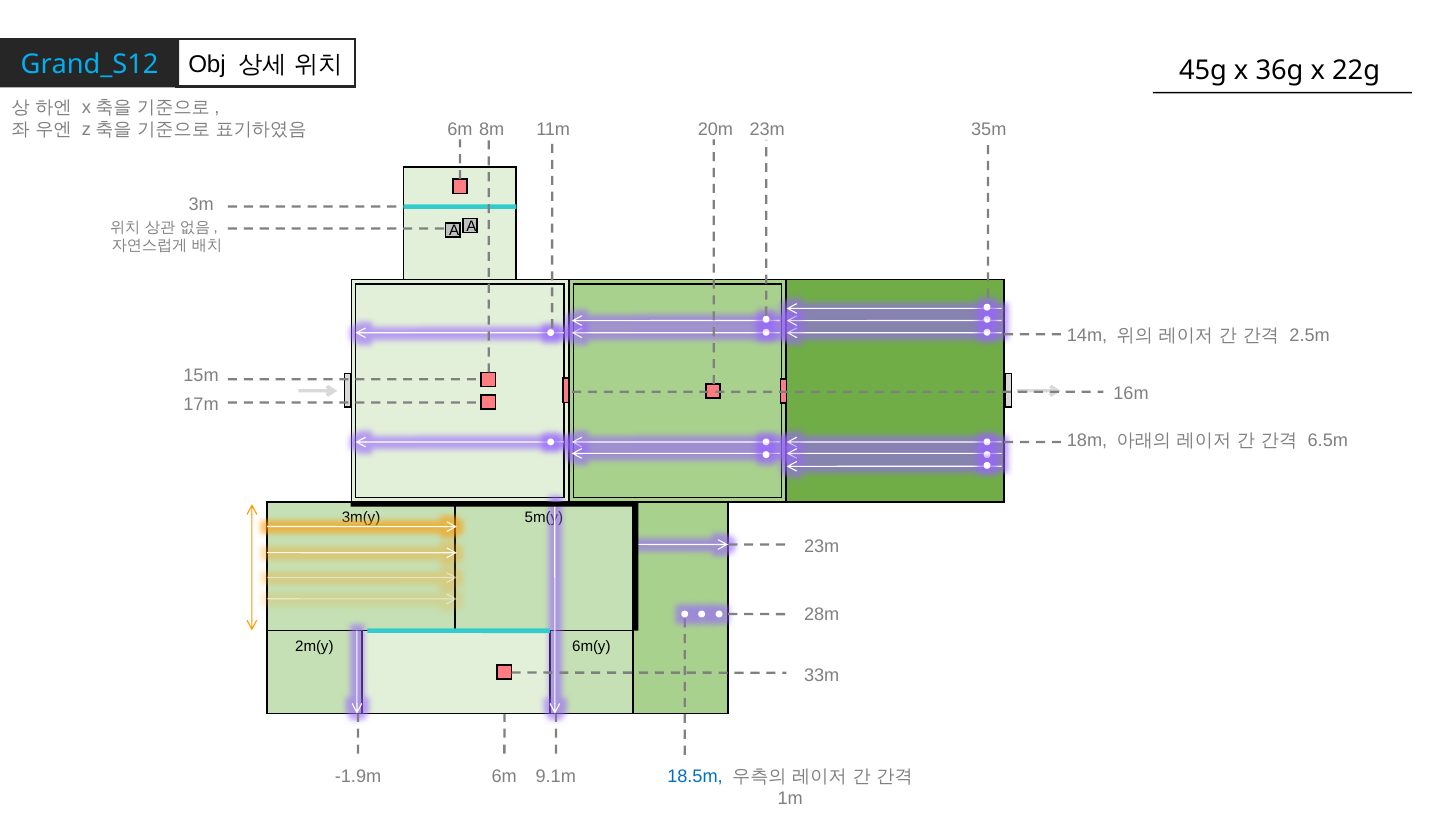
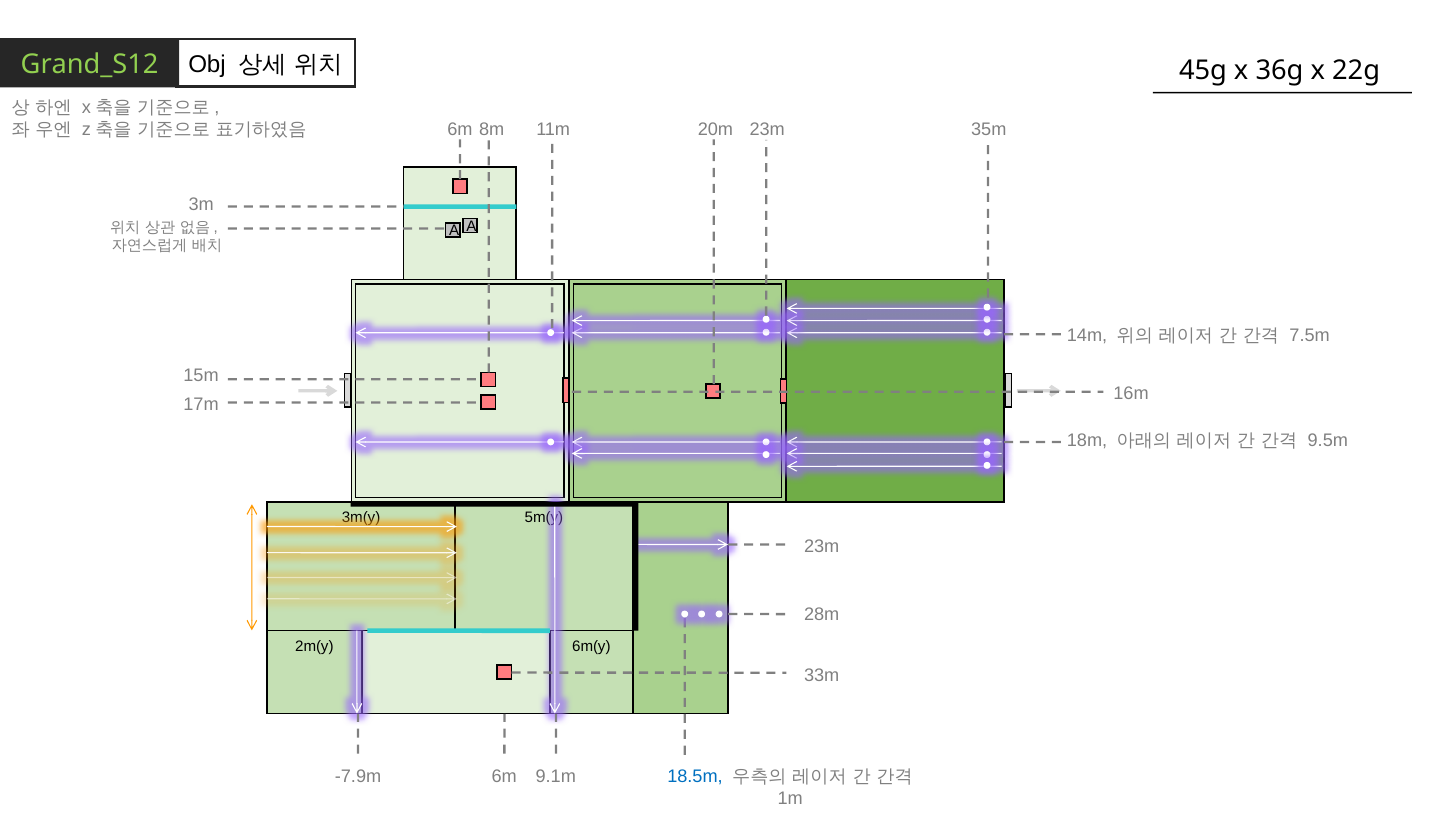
Grand_S12 colour: light blue -> light green
2.5m: 2.5m -> 7.5m
6.5m: 6.5m -> 9.5m
-1.9m: -1.9m -> -7.9m
